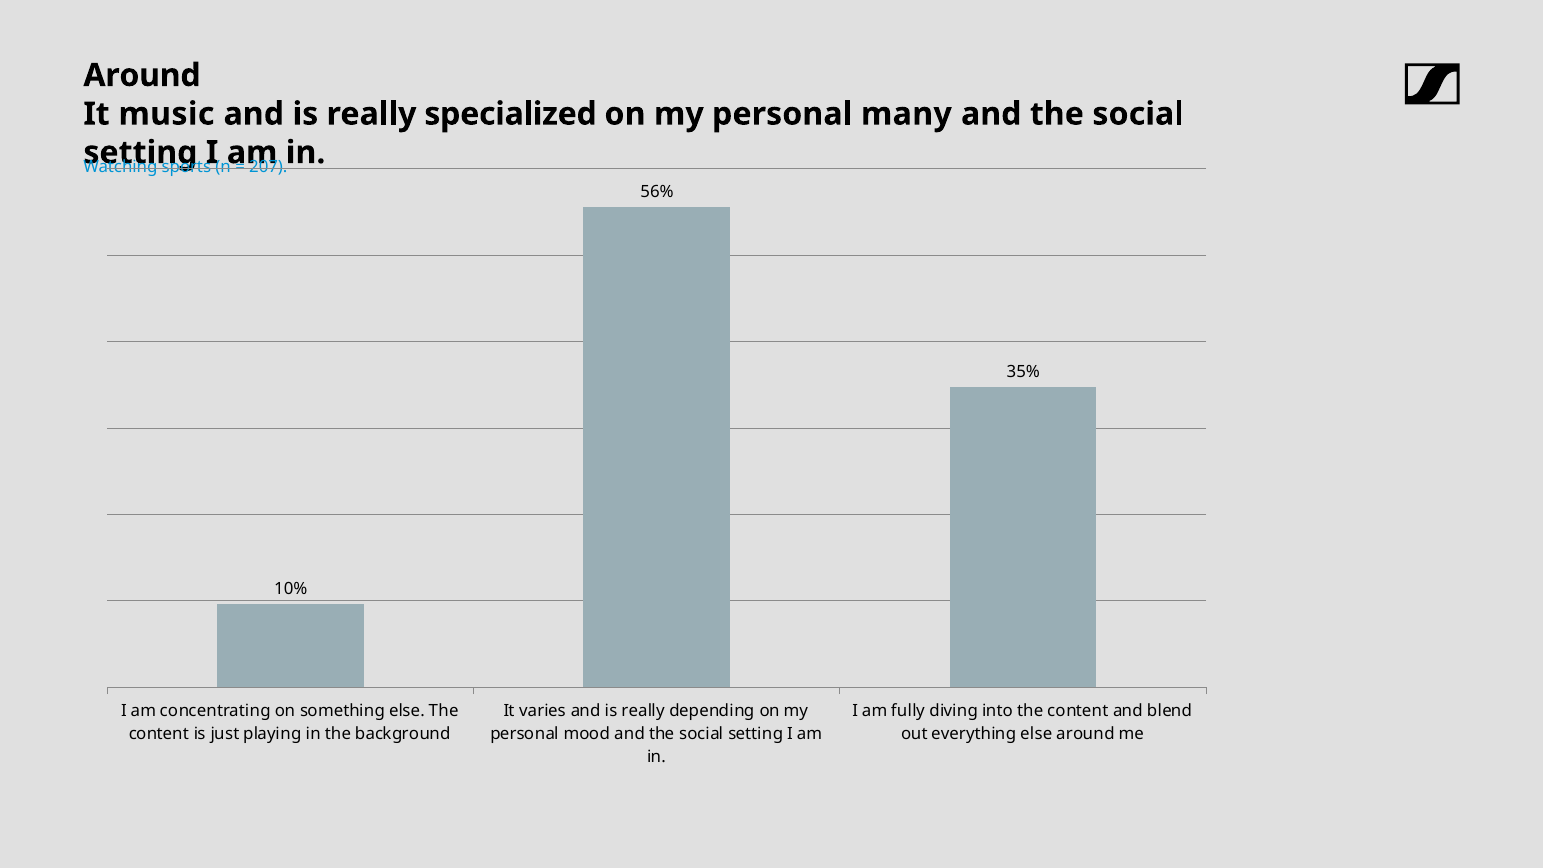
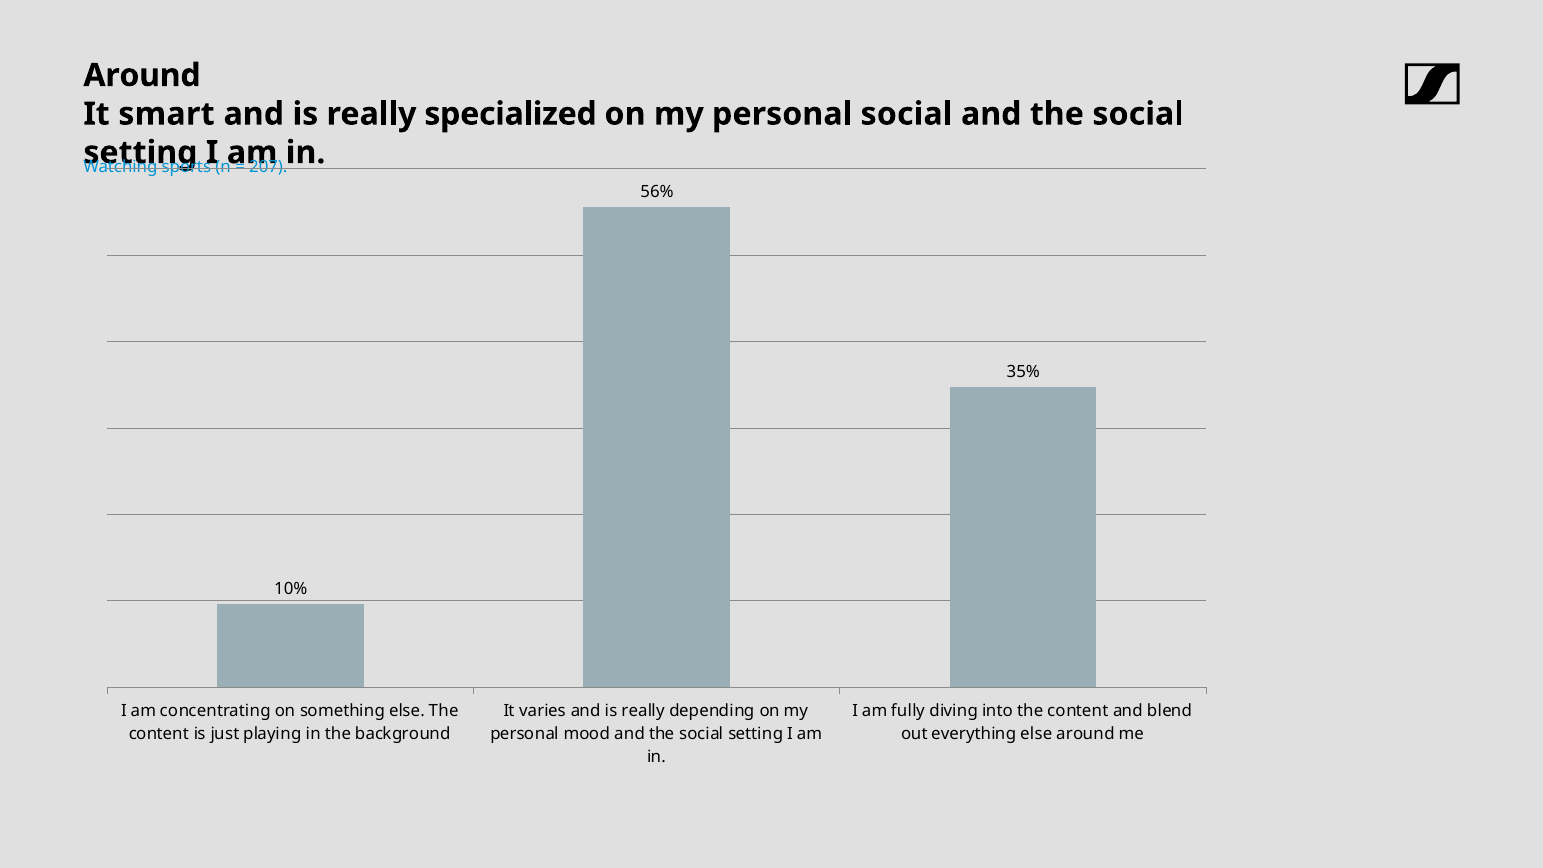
music: music -> smart
personal many: many -> social
